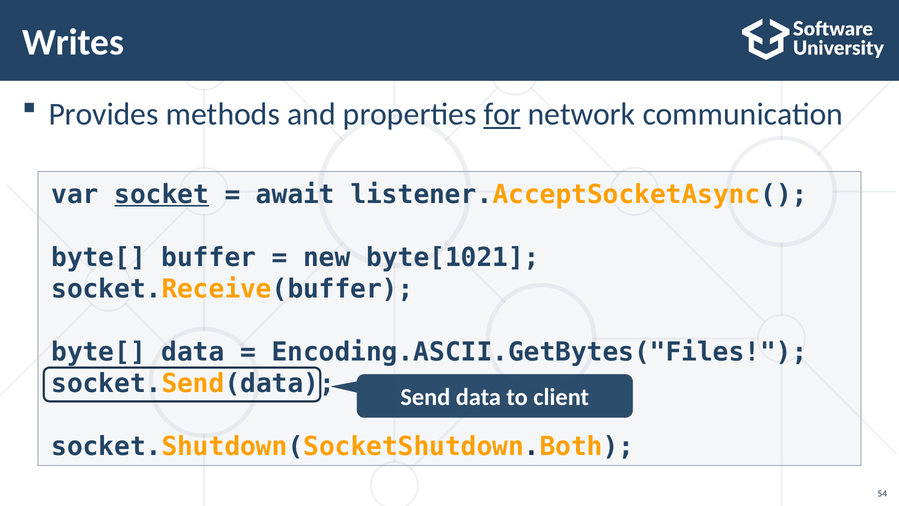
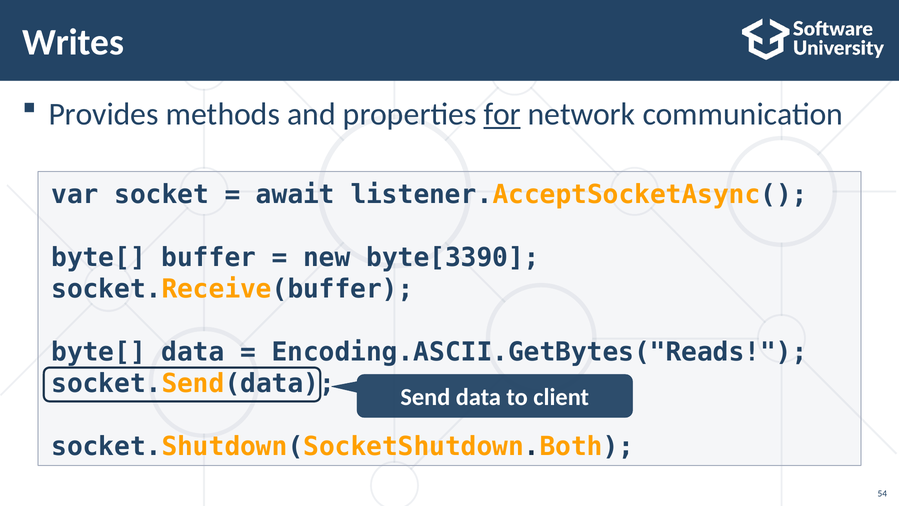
socket underline: present -> none
byte[1021: byte[1021 -> byte[3390
Encoding.ASCII.GetBytes("Files: Encoding.ASCII.GetBytes("Files -> Encoding.ASCII.GetBytes("Reads
